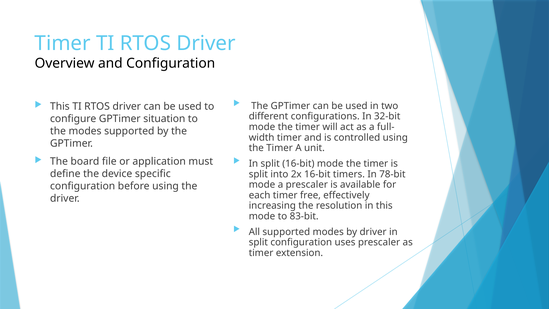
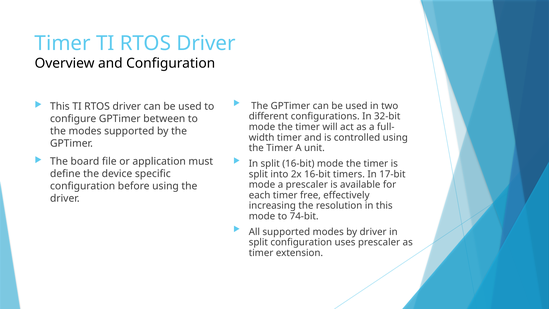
situation: situation -> between
78-bit: 78-bit -> 17-bit
83-bit: 83-bit -> 74-bit
